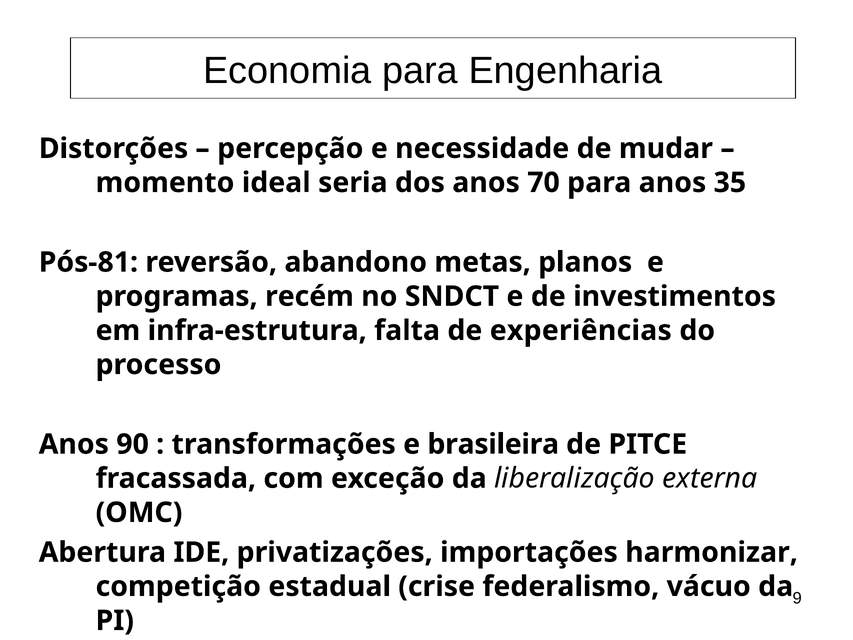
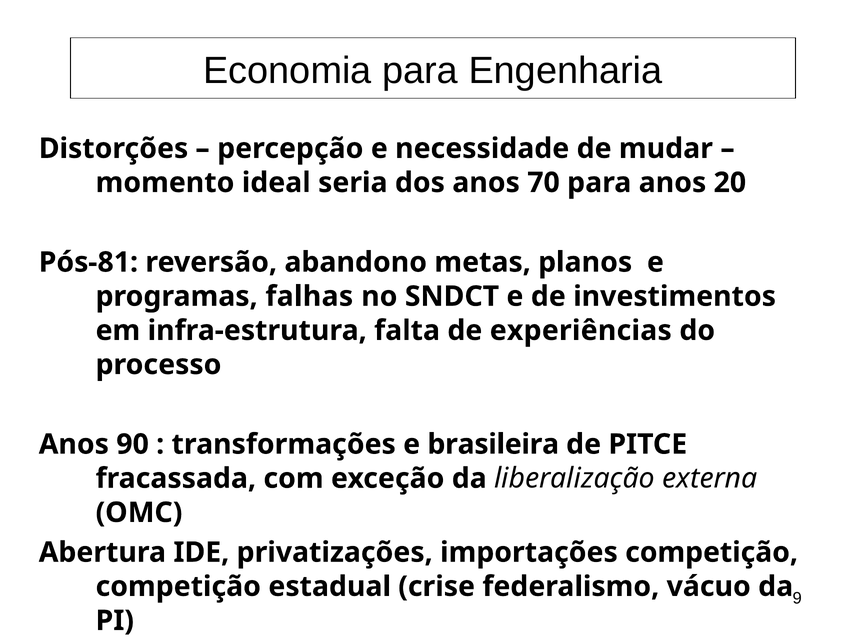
35: 35 -> 20
recém: recém -> falhas
importações harmonizar: harmonizar -> competição
